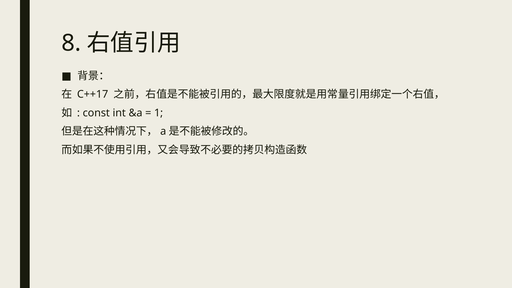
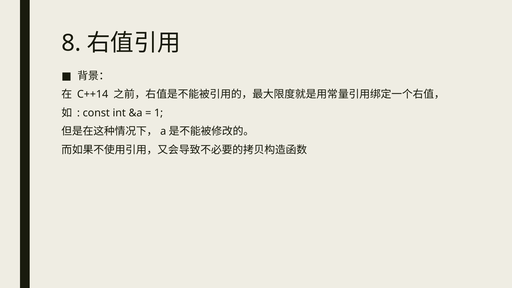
C++17: C++17 -> C++14
